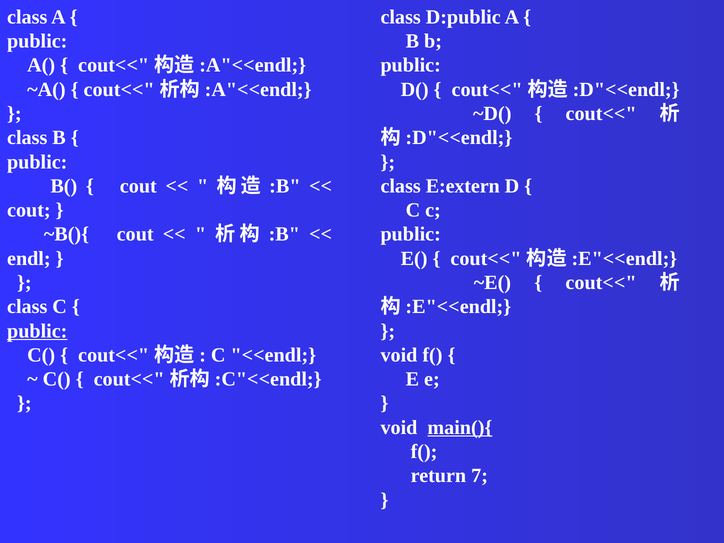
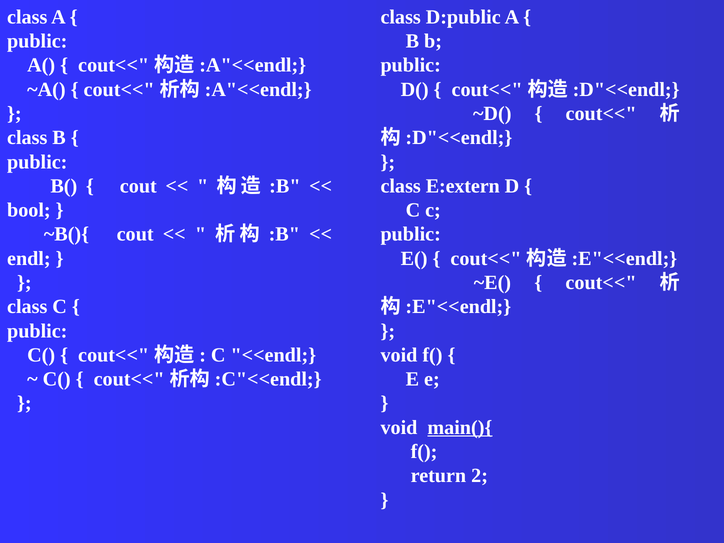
cout at (29, 210): cout -> bool
public at (37, 331) underline: present -> none
7: 7 -> 2
